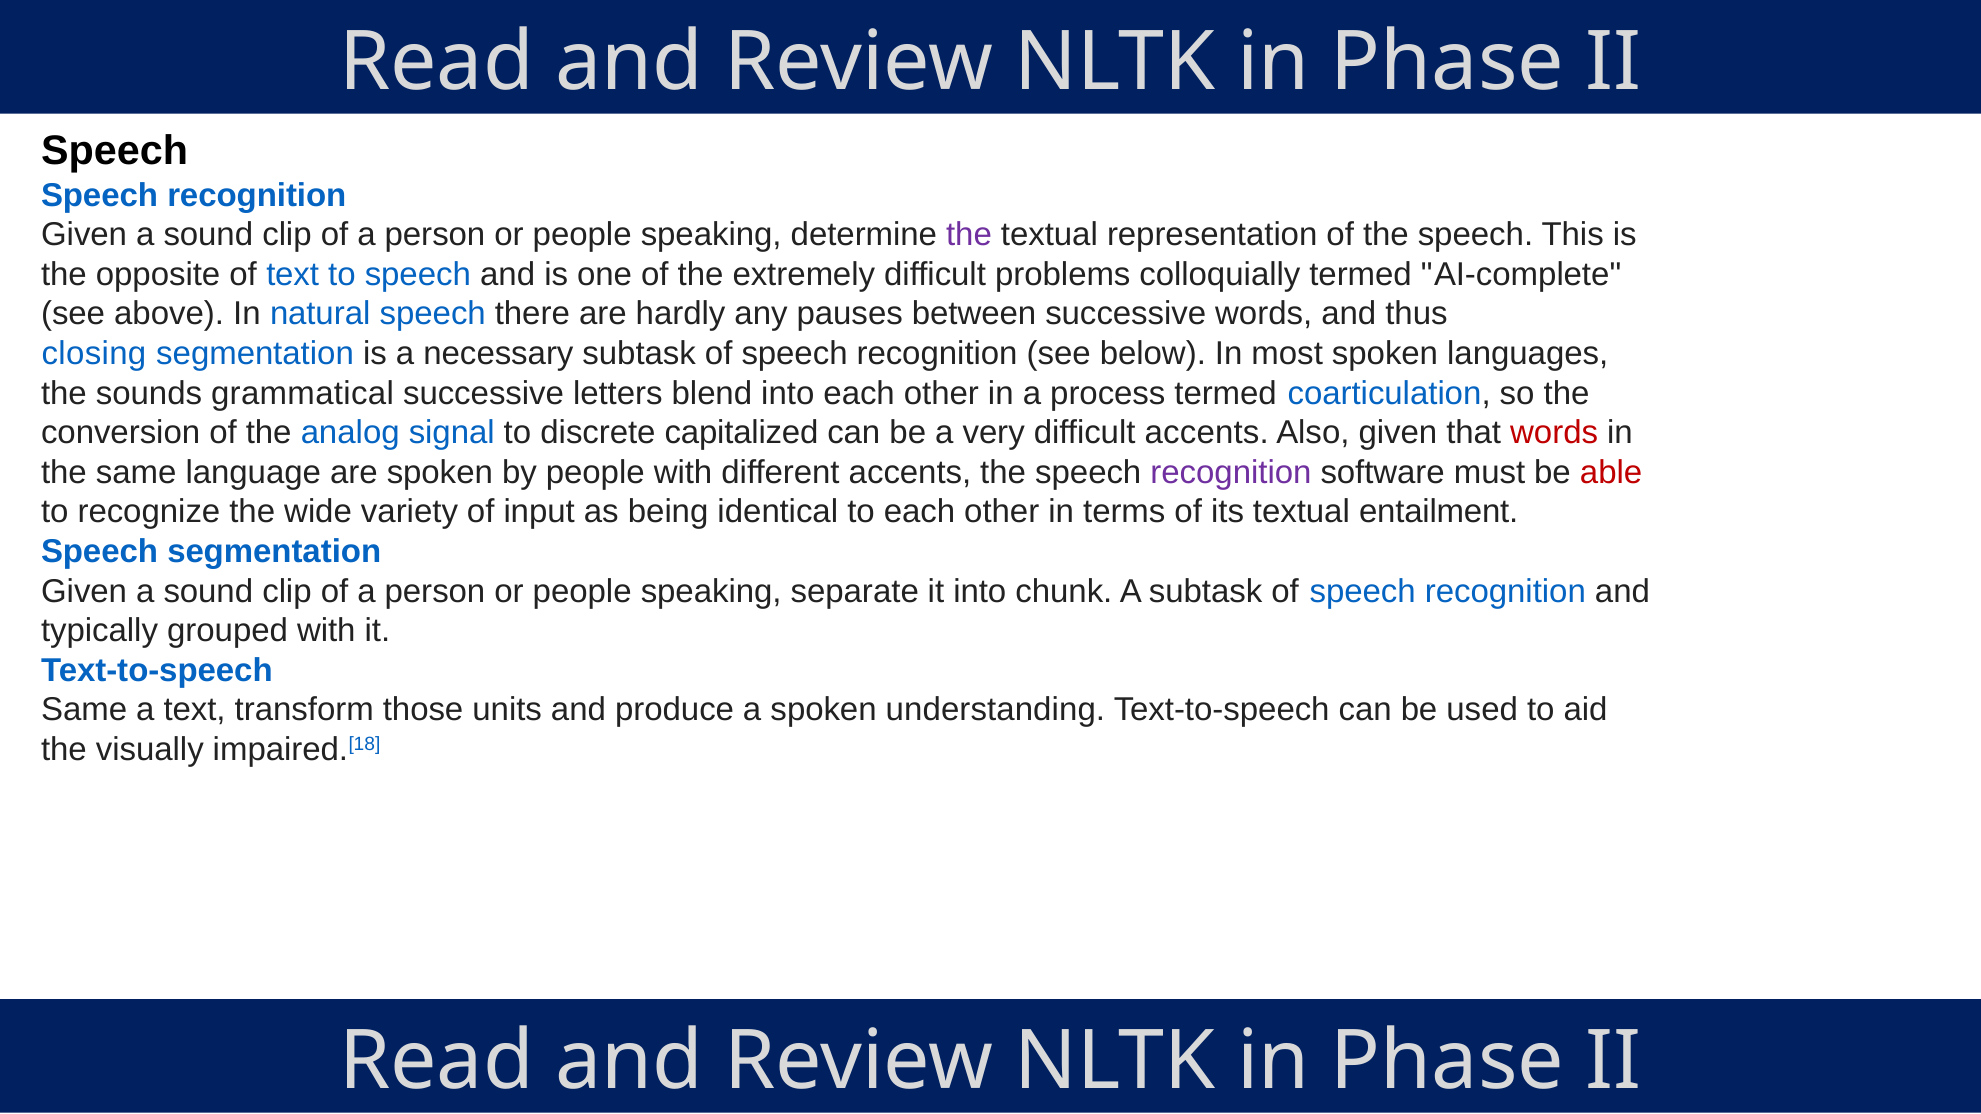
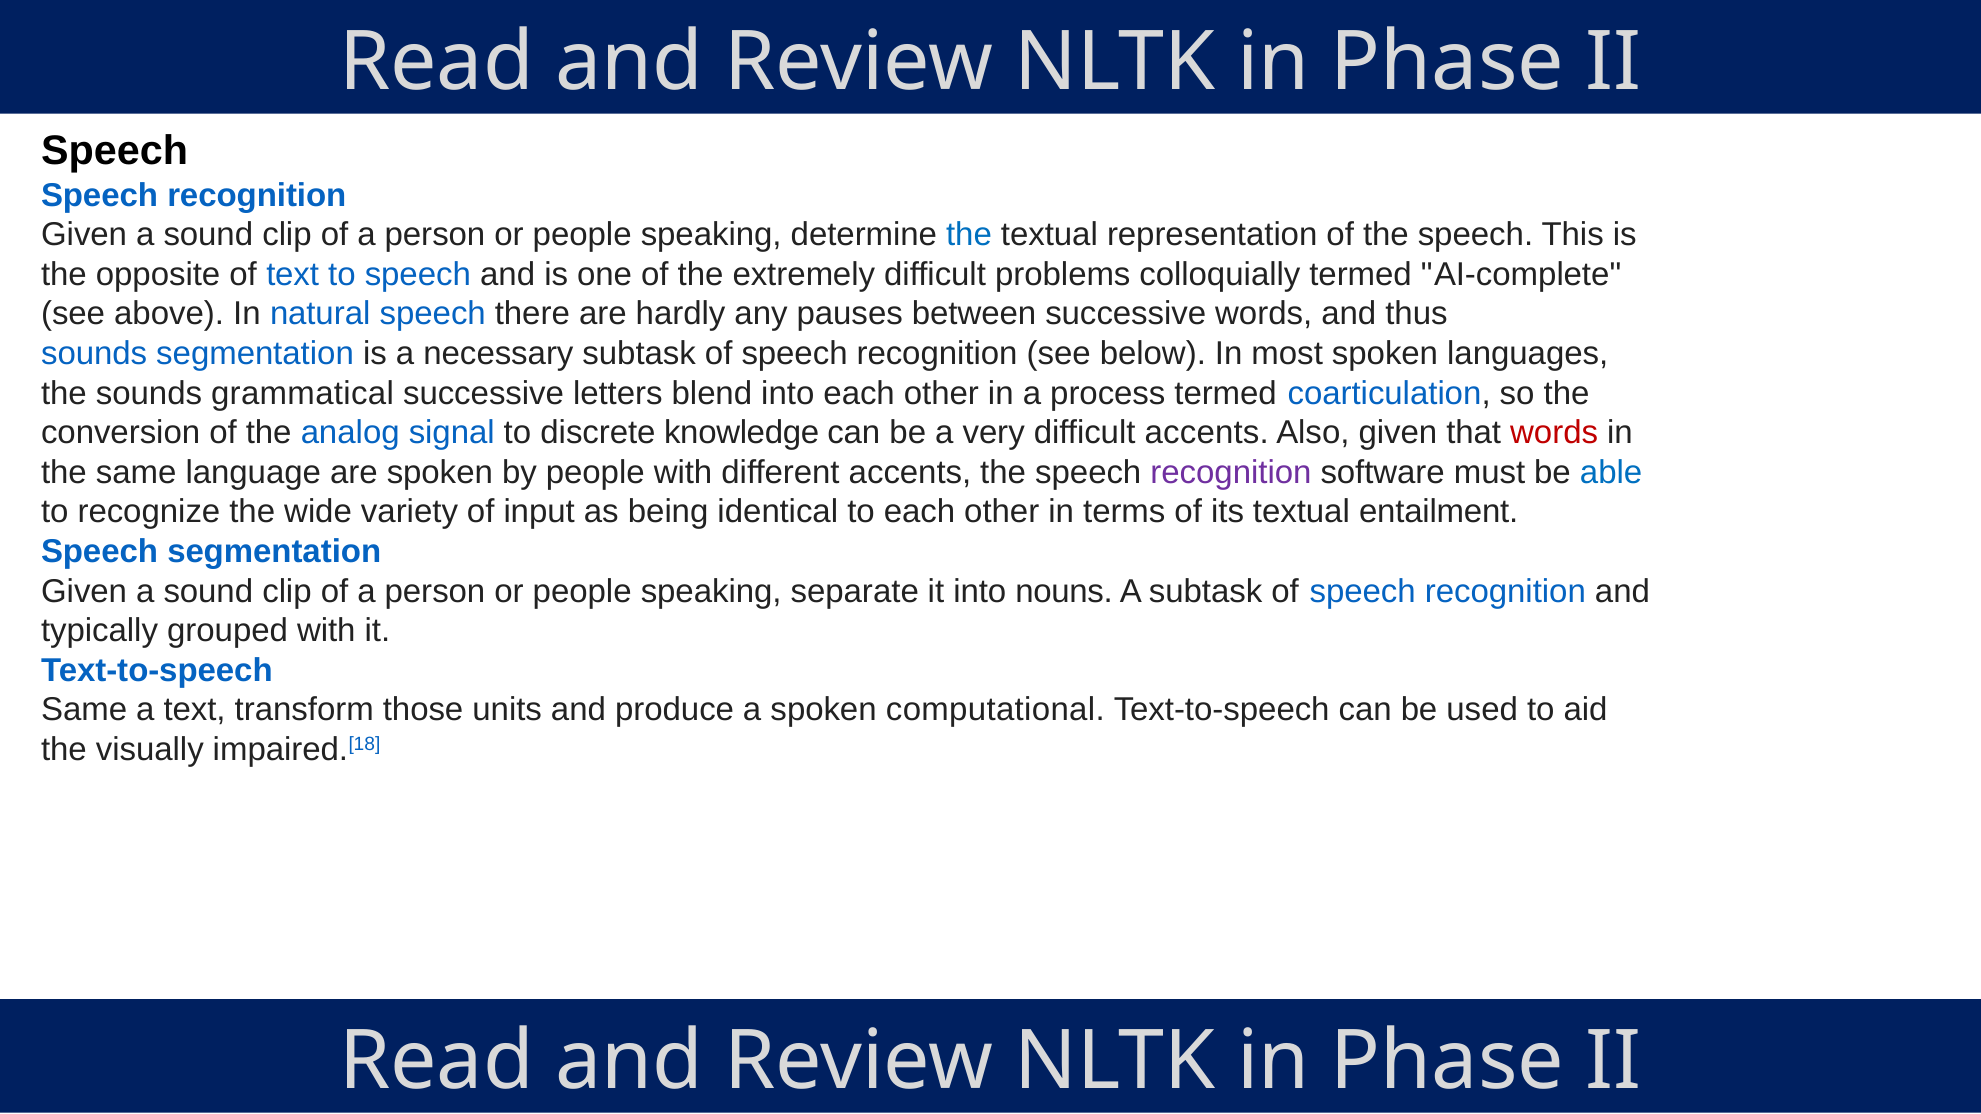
the at (969, 235) colour: purple -> blue
closing at (94, 354): closing -> sounds
capitalized: capitalized -> knowledge
able colour: red -> blue
chunk: chunk -> nouns
understanding: understanding -> computational
